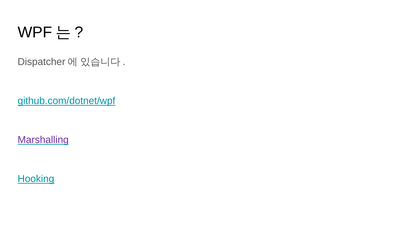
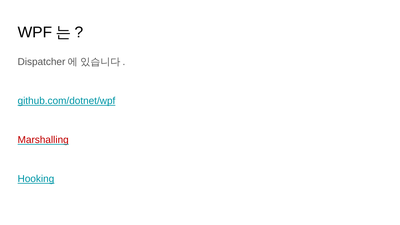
Marshalling colour: purple -> red
